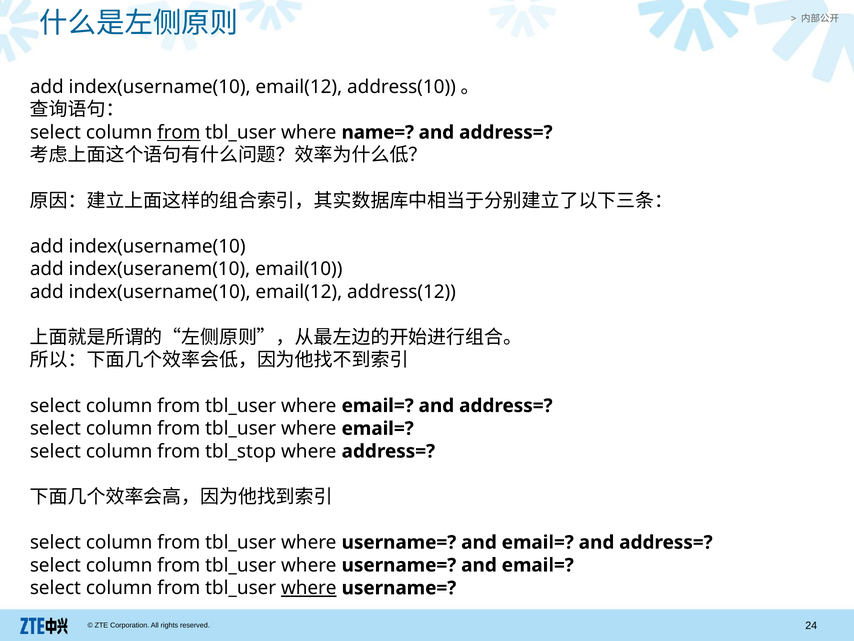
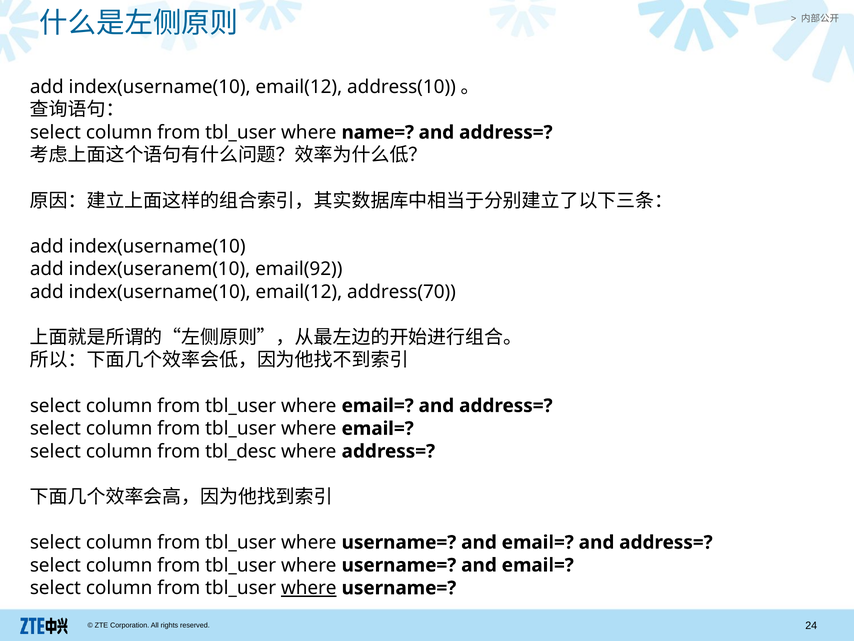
from at (179, 132) underline: present -> none
email(10: email(10 -> email(92
address(12: address(12 -> address(70
tbl_stop: tbl_stop -> tbl_desc
